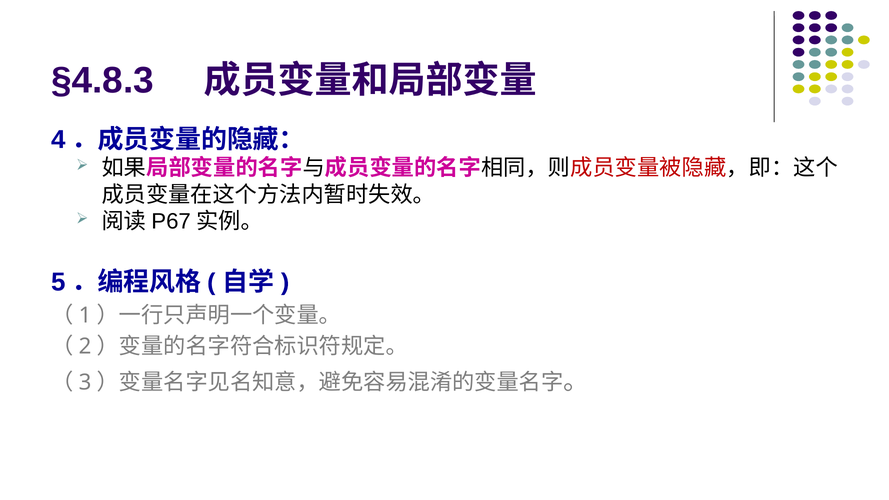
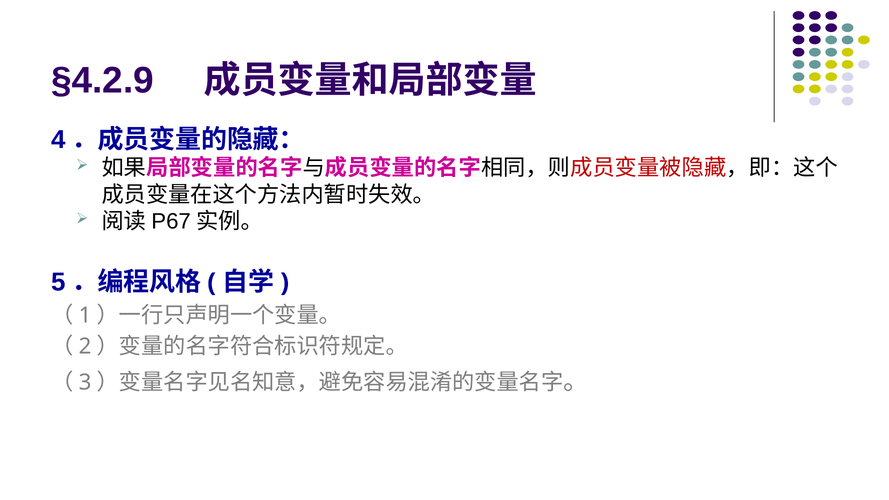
§4.8.3: §4.8.3 -> §4.2.9
